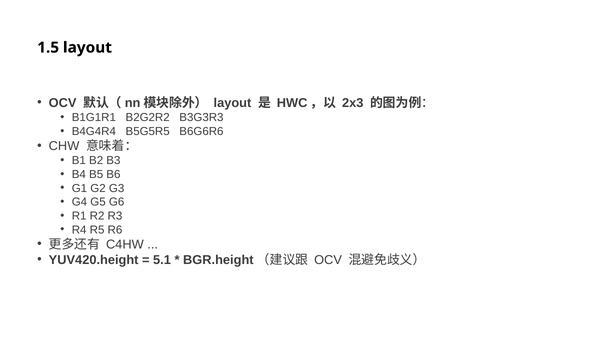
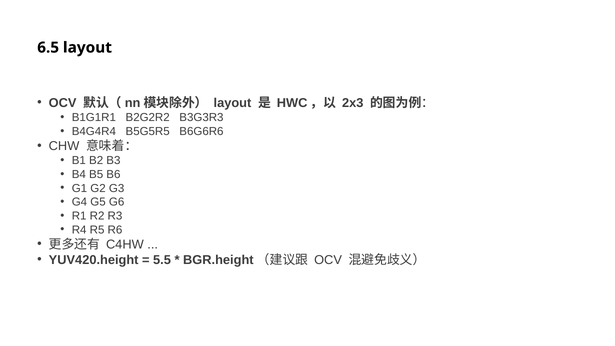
1.5: 1.5 -> 6.5
5.1: 5.1 -> 5.5
